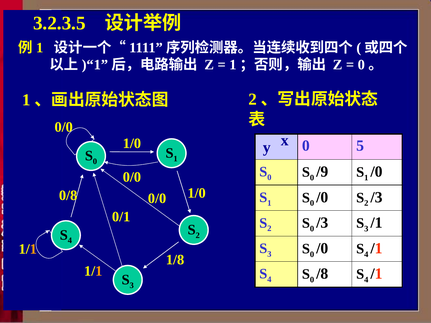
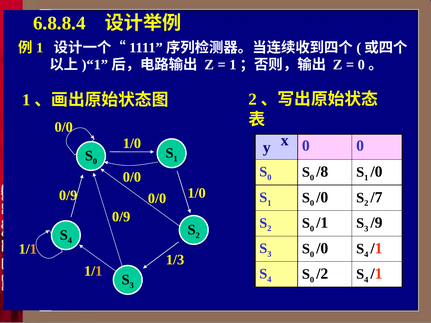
3.2.3.5: 3.2.3.5 -> 6.8.8.4
0 5: 5 -> 0
/9: /9 -> /8
0/8 at (68, 196): 0/8 -> 0/9
/3 at (376, 197): /3 -> /7
0/1 at (121, 217): 0/1 -> 0/9
0 /3: /3 -> /1
/1 at (376, 223): /1 -> /9
1/8: 1/8 -> 1/3
/8: /8 -> /2
